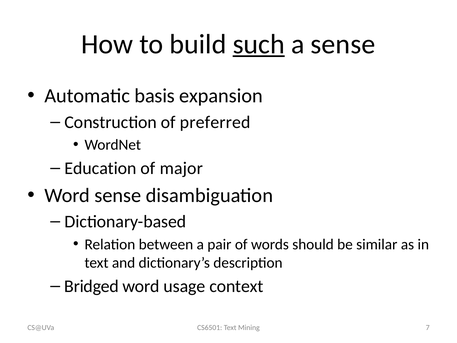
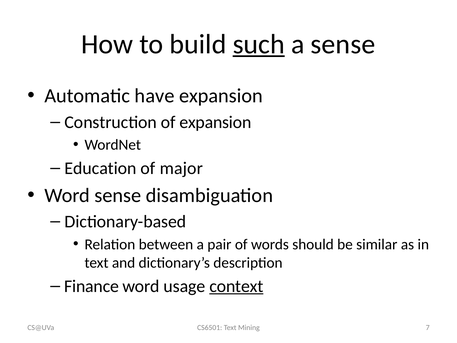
basis: basis -> have
of preferred: preferred -> expansion
Bridged: Bridged -> Finance
context underline: none -> present
